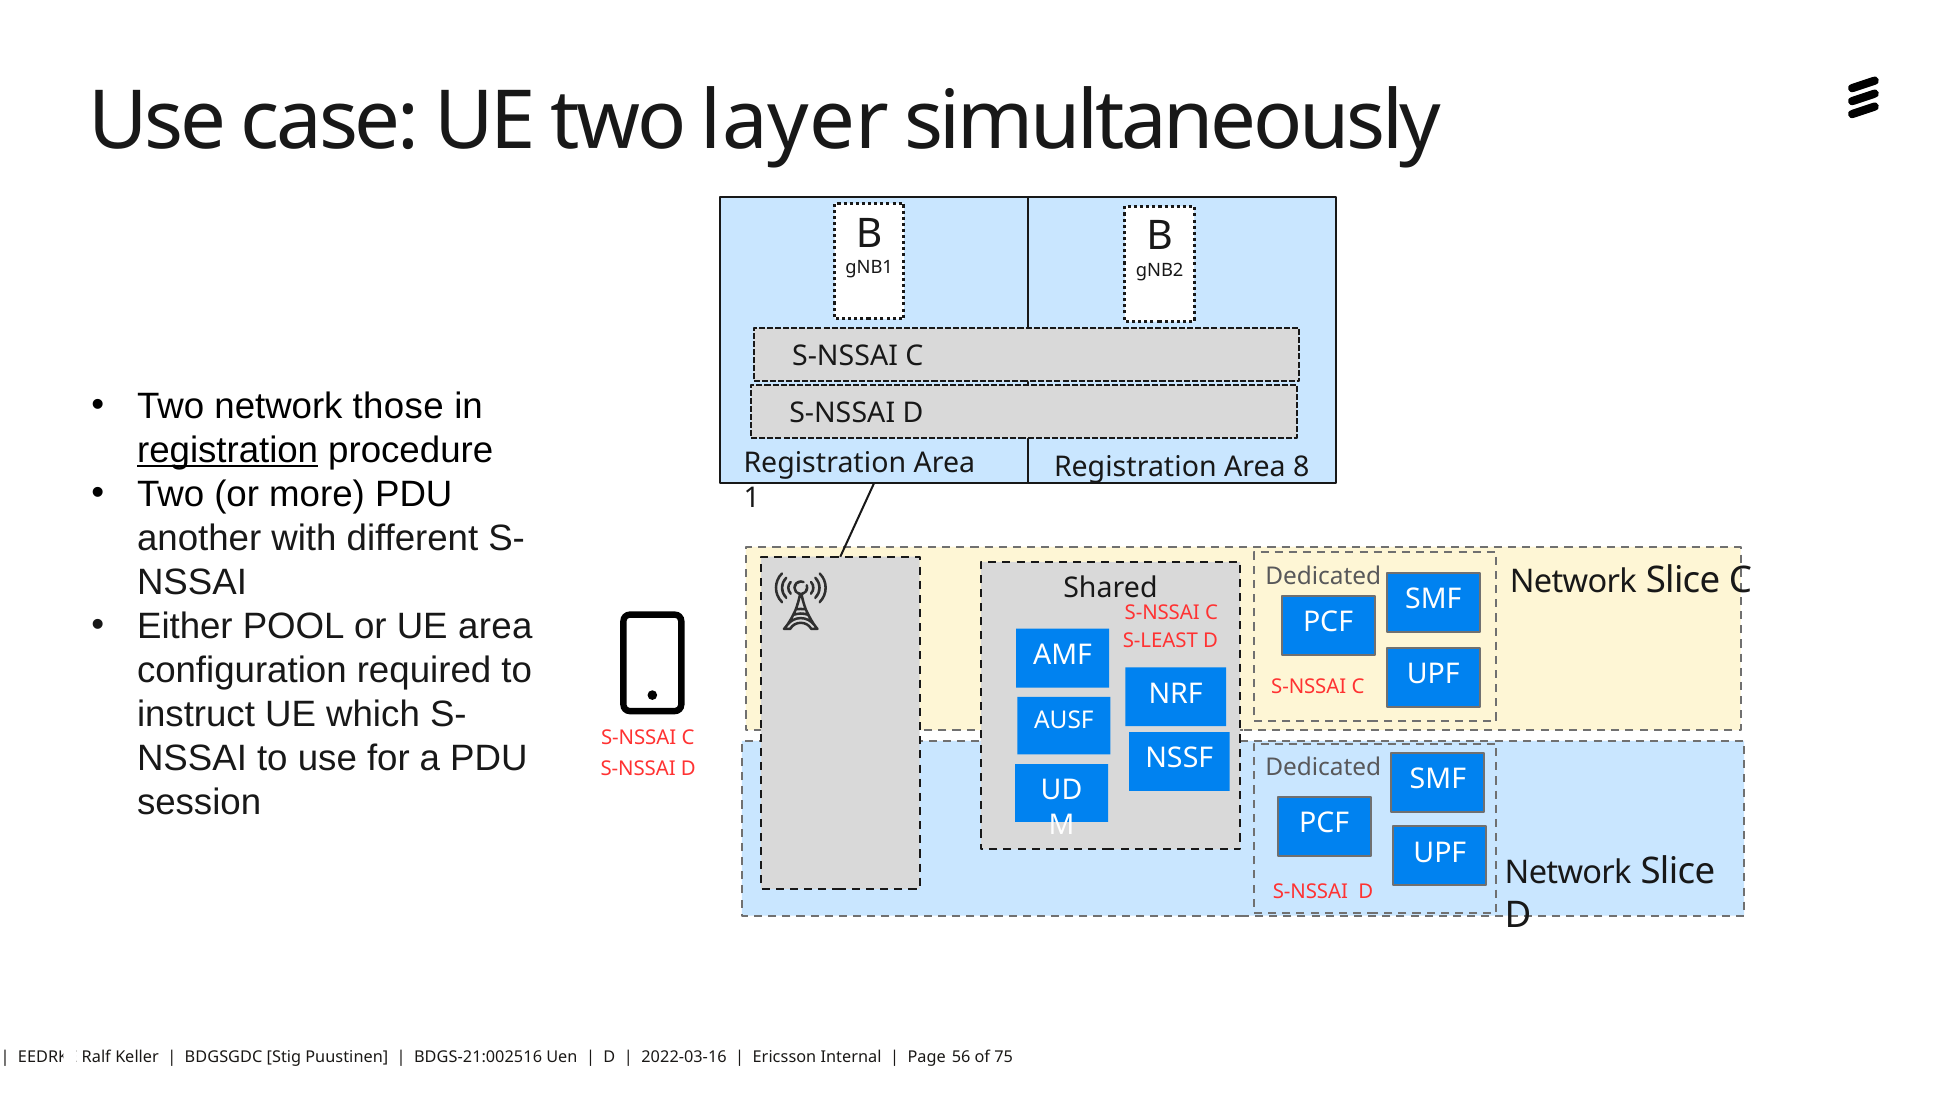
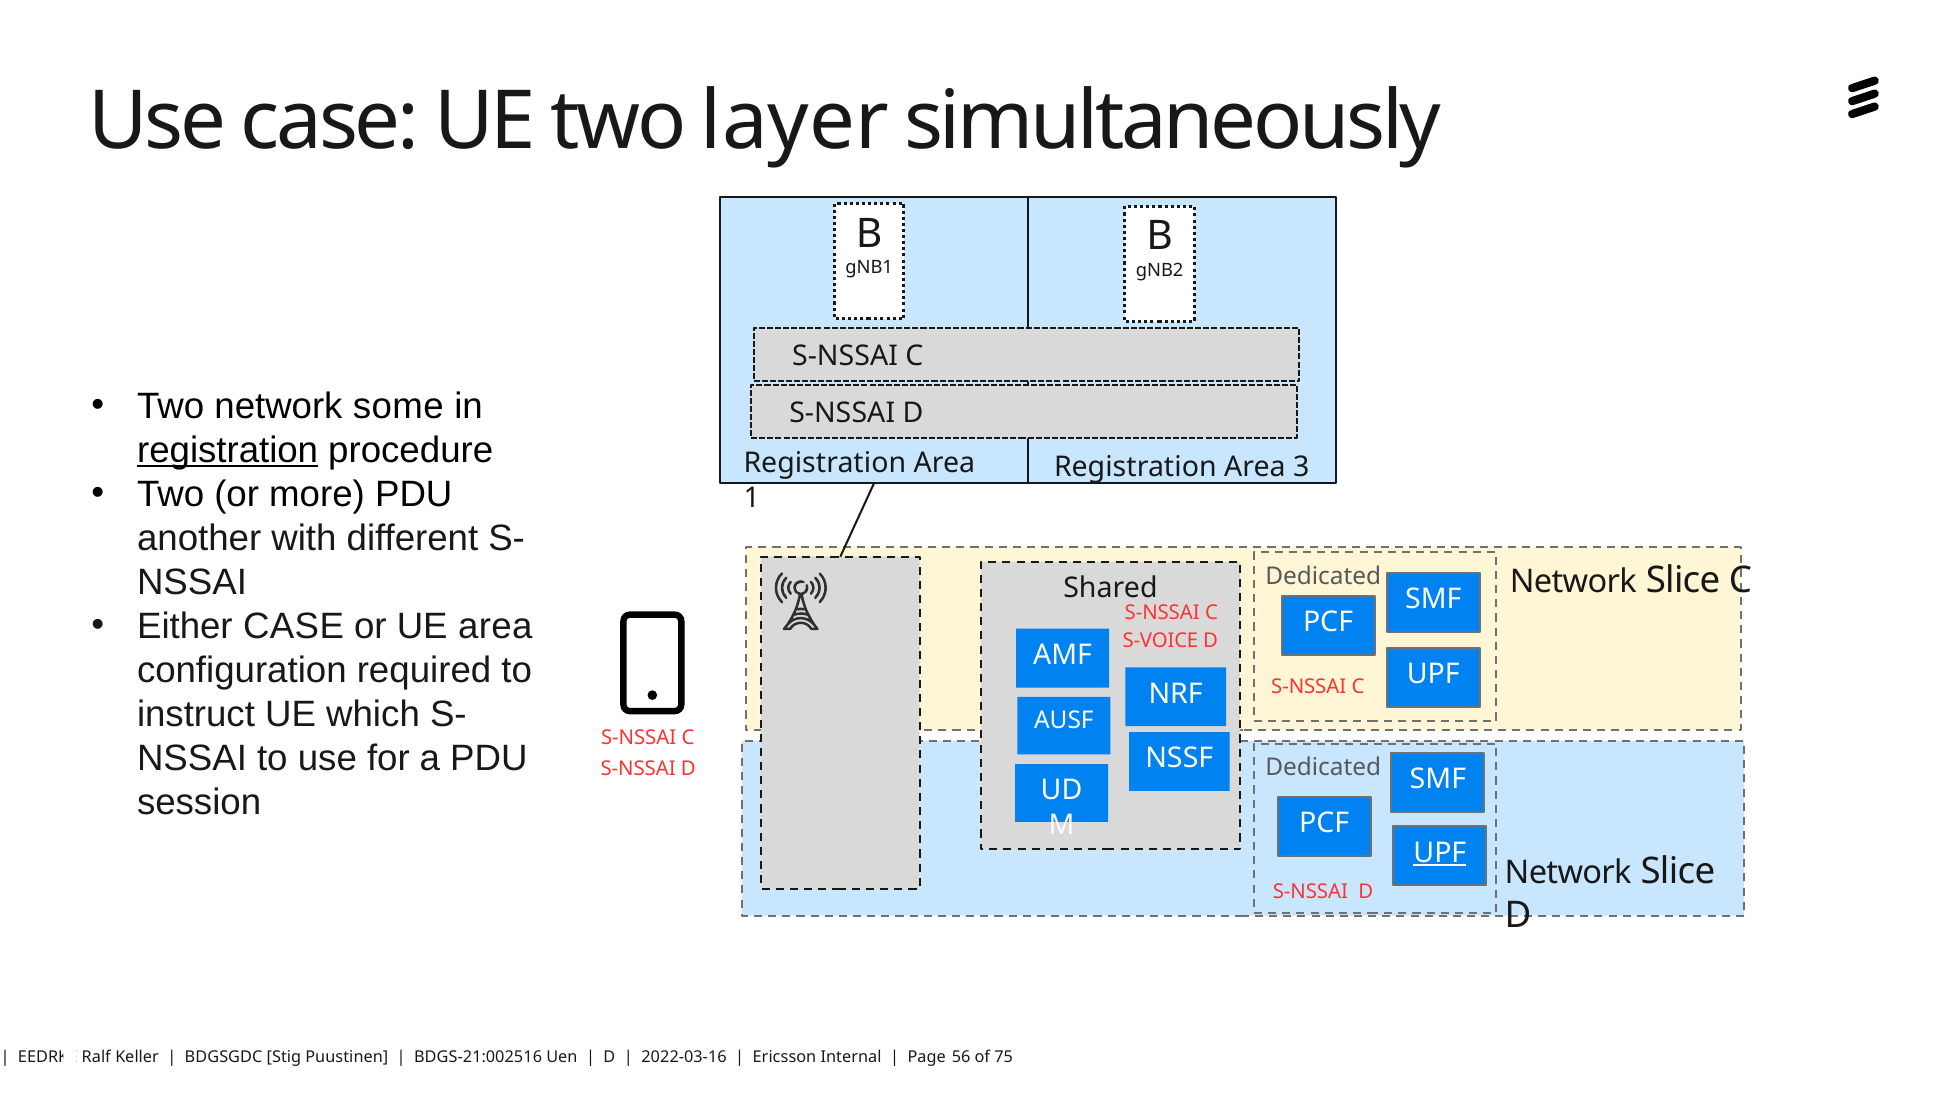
those: those -> some
8: 8 -> 3
Either POOL: POOL -> CASE
S-LEAST: S-LEAST -> S-VOICE
UPF at (1440, 853) underline: none -> present
